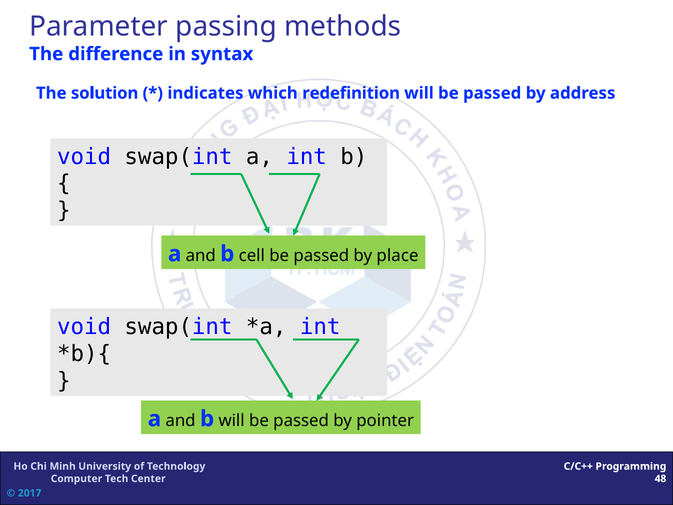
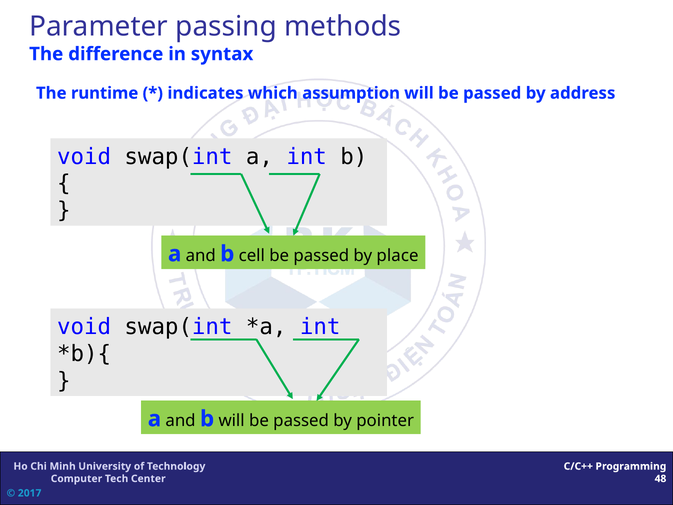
solution: solution -> runtime
redefinition: redefinition -> assumption
